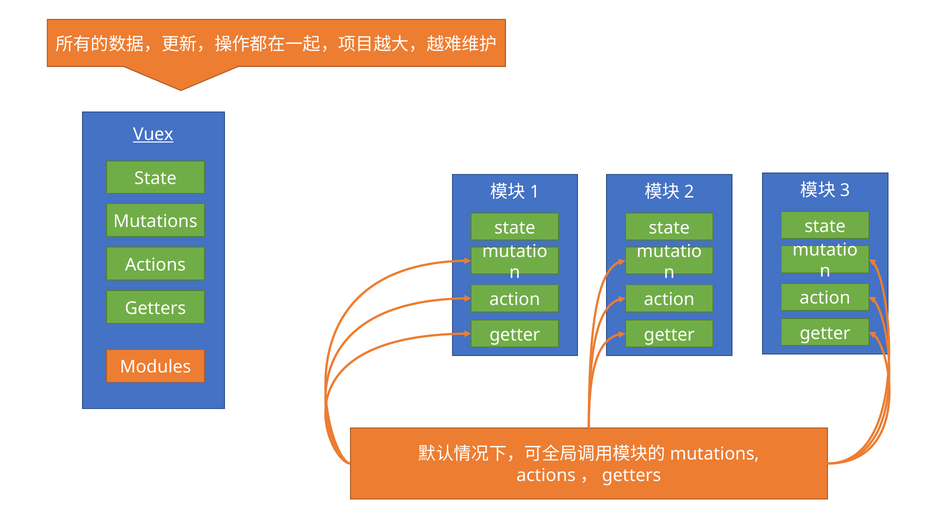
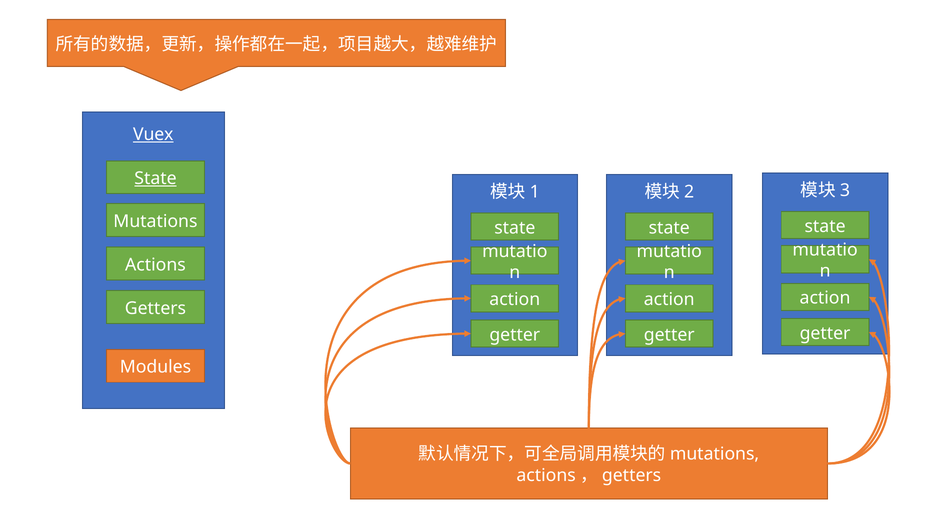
State at (155, 179) underline: none -> present
